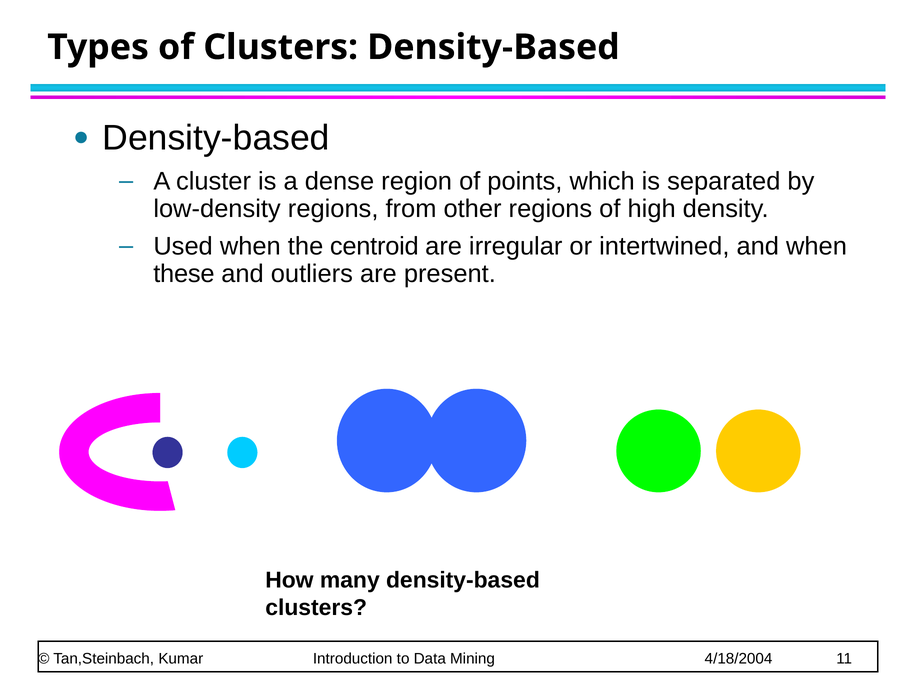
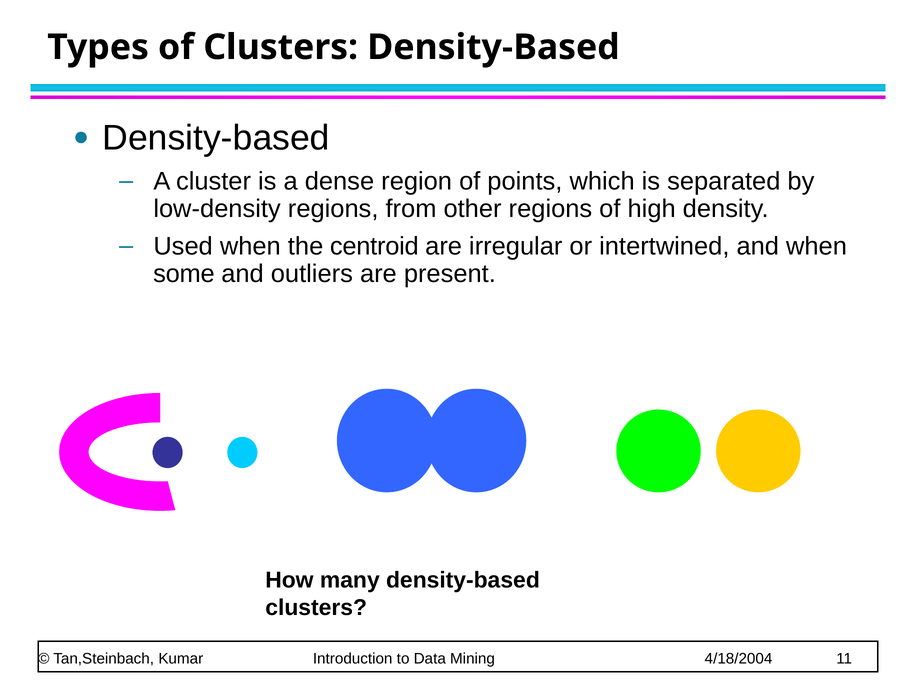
these: these -> some
